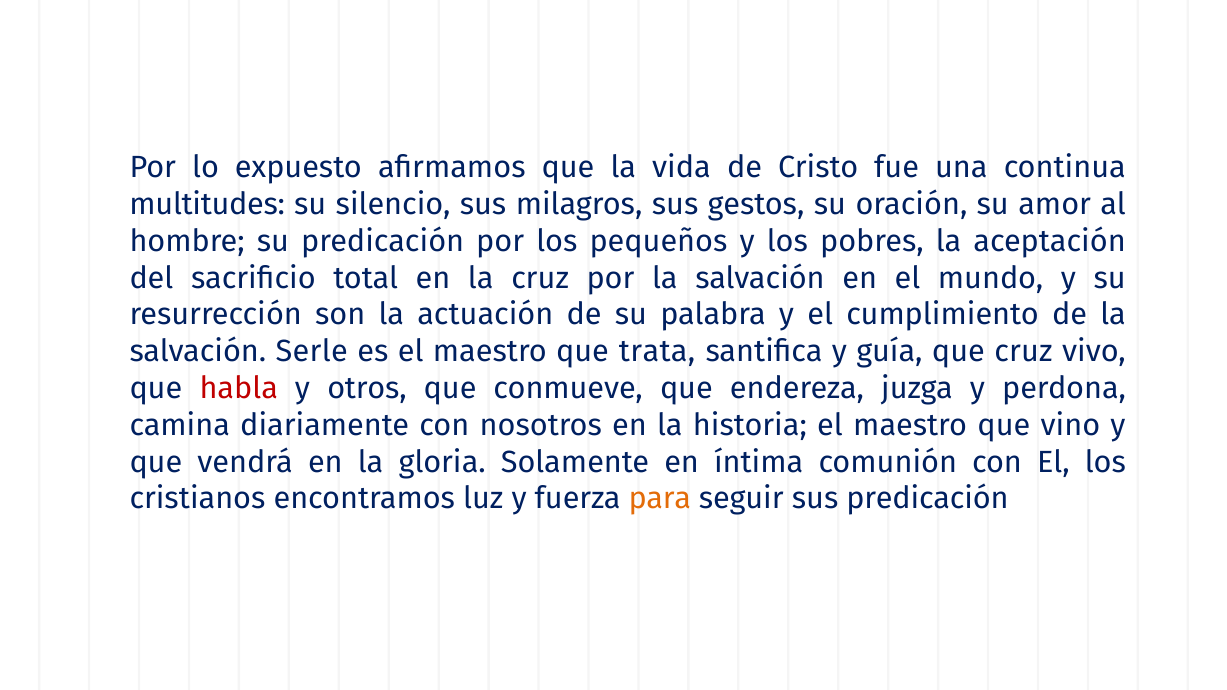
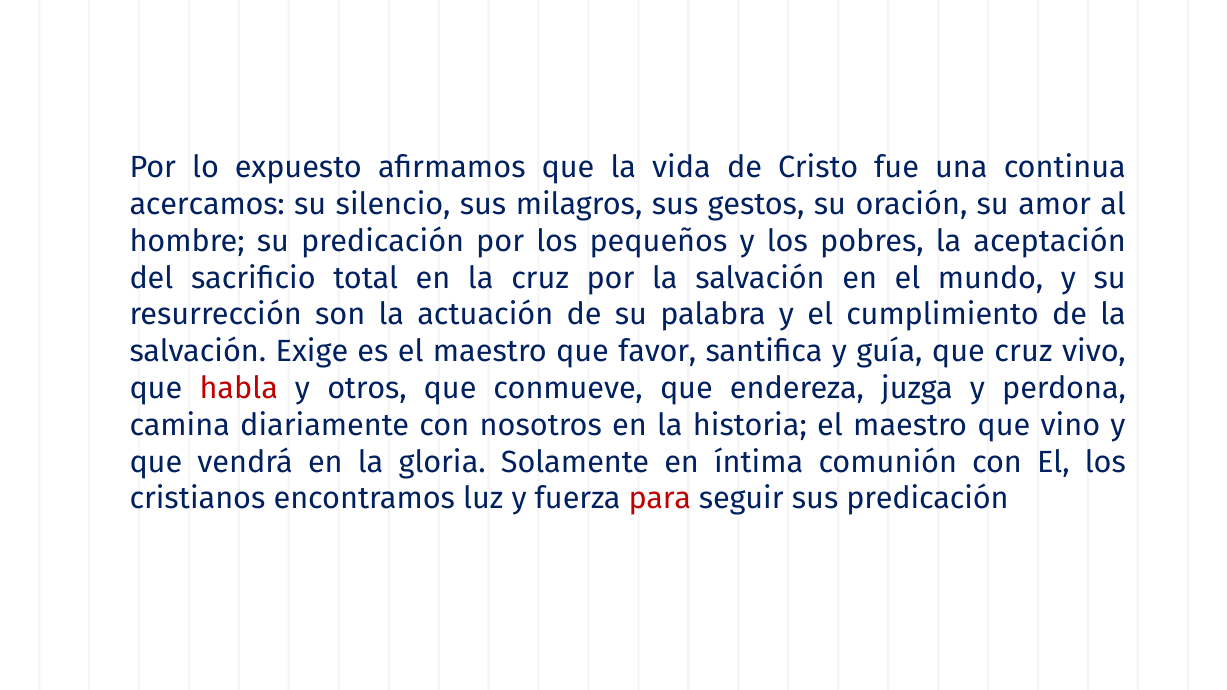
multitudes: multitudes -> acercamos
Serle: Serle -> Exige
trata: trata -> favor
para colour: orange -> red
